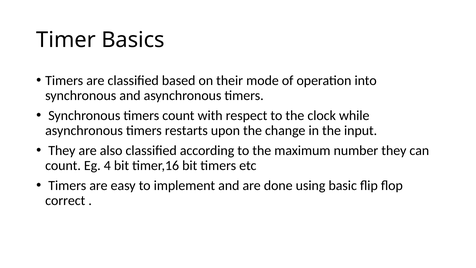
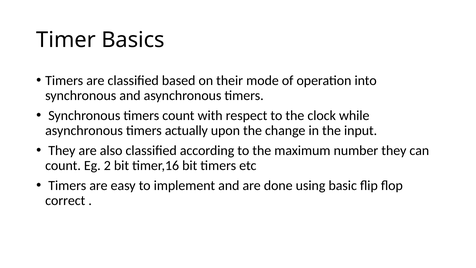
restarts: restarts -> actually
4: 4 -> 2
